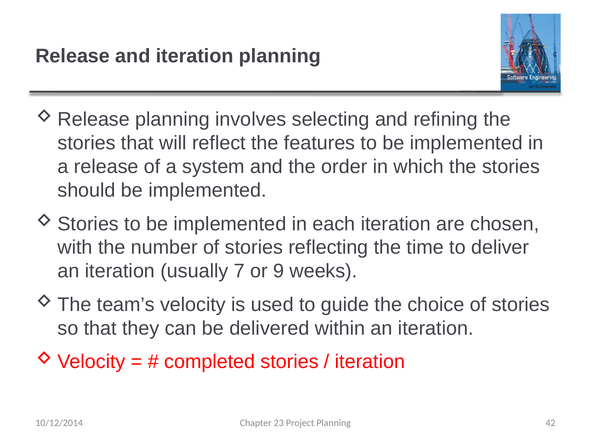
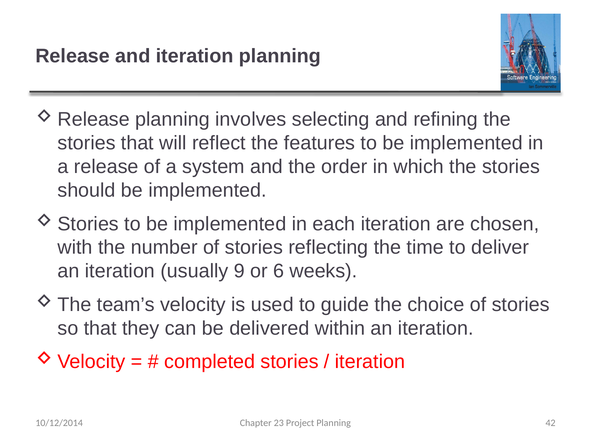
7: 7 -> 9
9: 9 -> 6
